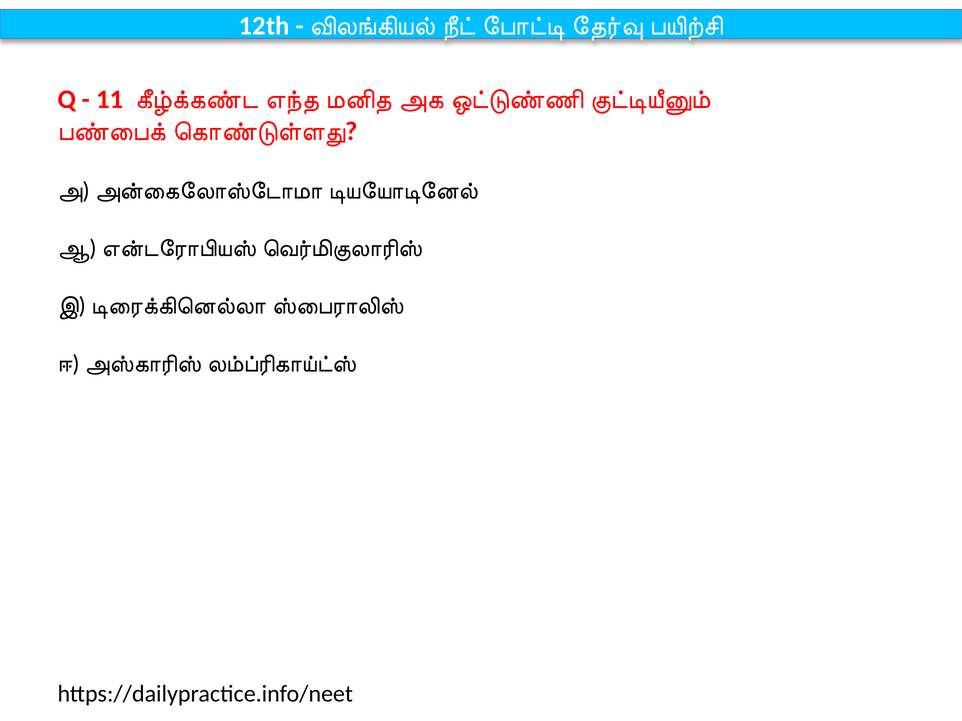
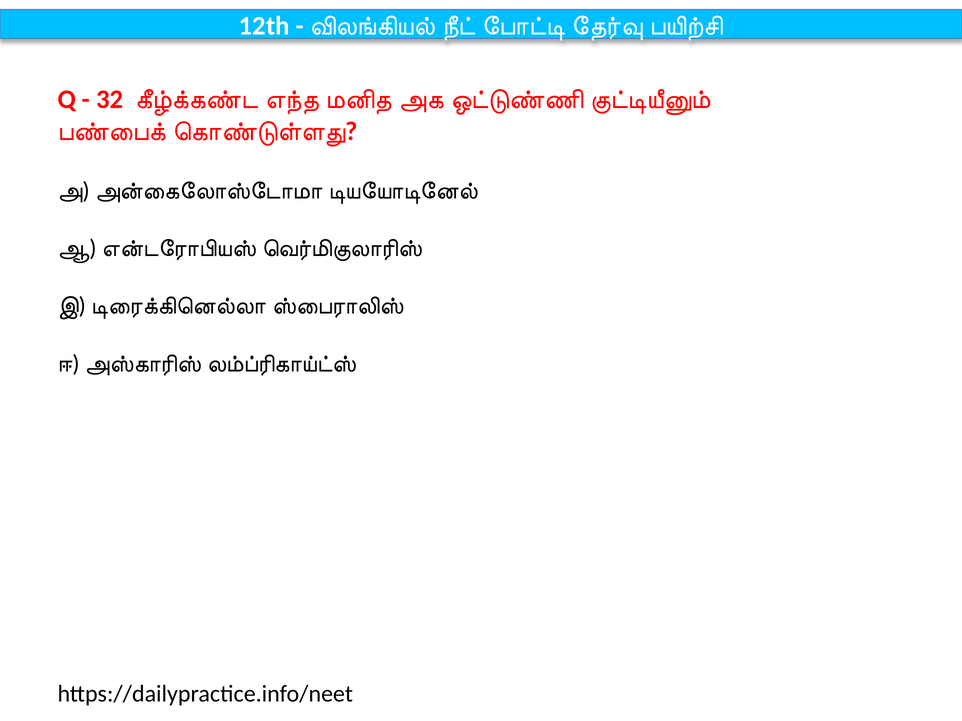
11: 11 -> 32
